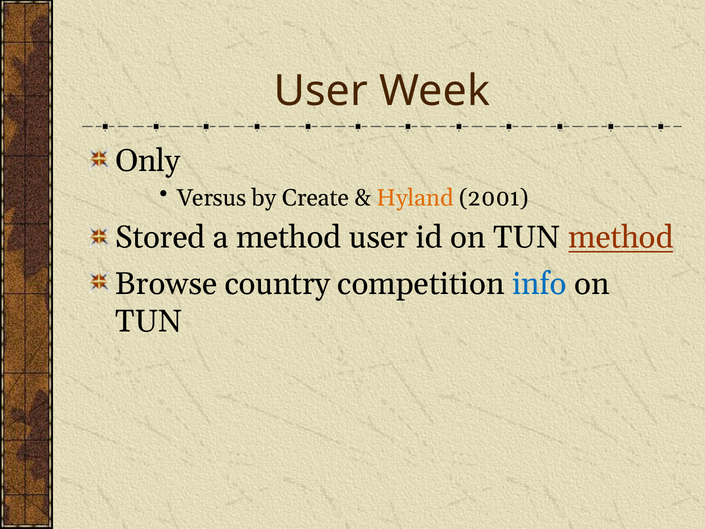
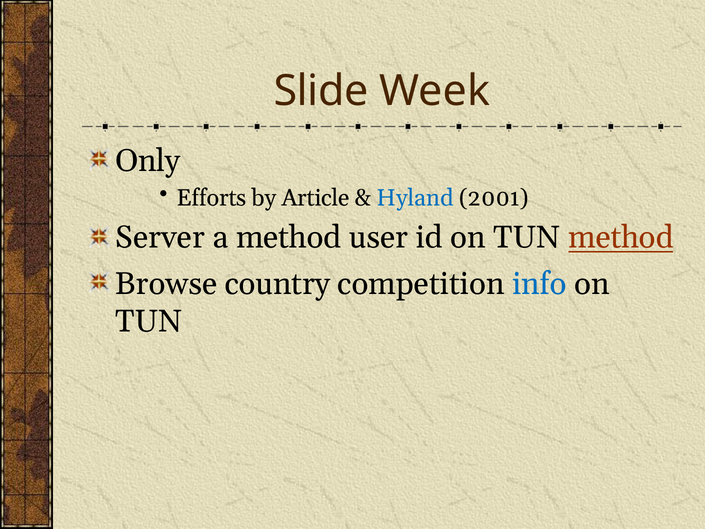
User at (321, 91): User -> Slide
Versus: Versus -> Efforts
Create: Create -> Article
Hyland colour: orange -> blue
Stored: Stored -> Server
